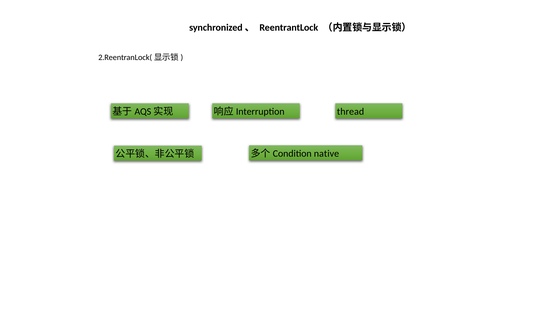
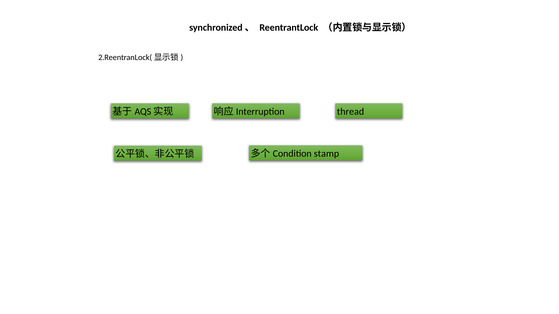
native: native -> stamp
